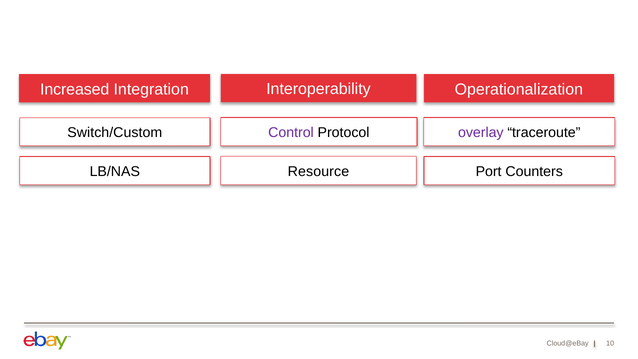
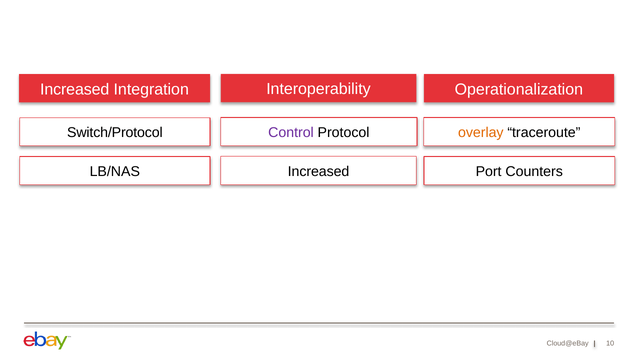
Switch/Custom: Switch/Custom -> Switch/Protocol
overlay colour: purple -> orange
Resource at (318, 171): Resource -> Increased
